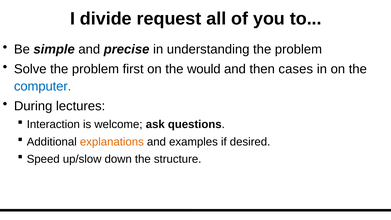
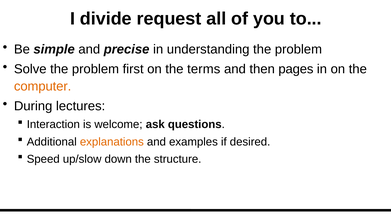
would: would -> terms
cases: cases -> pages
computer colour: blue -> orange
